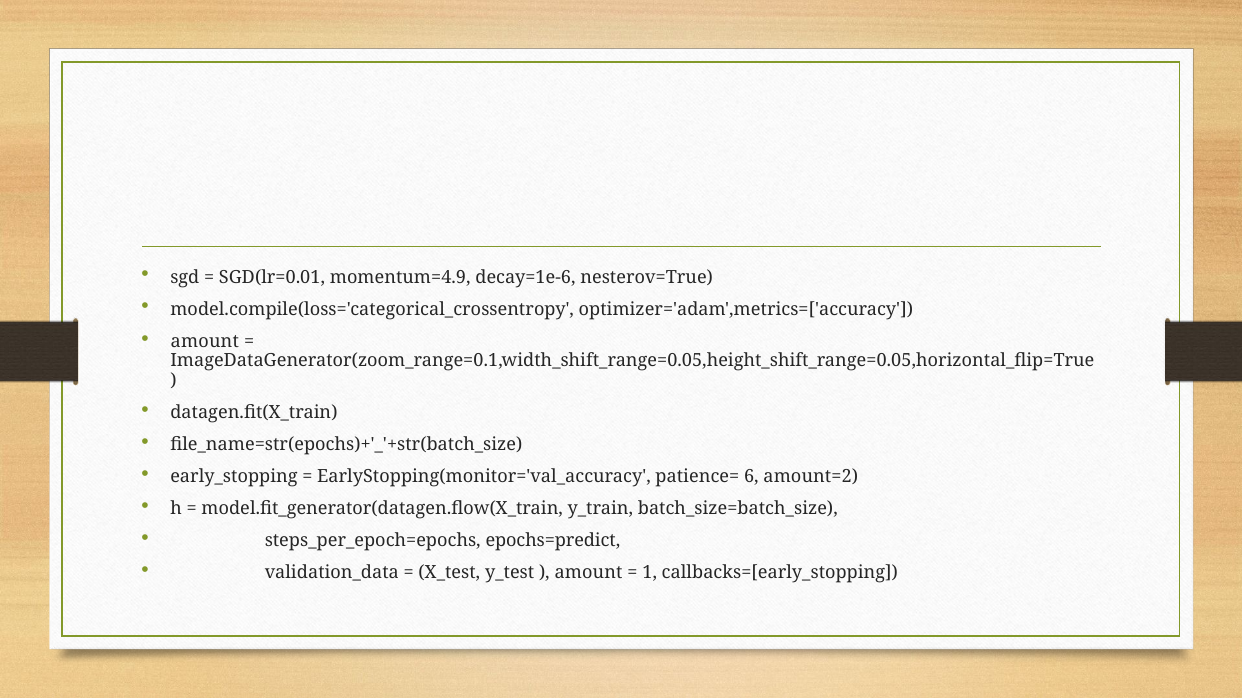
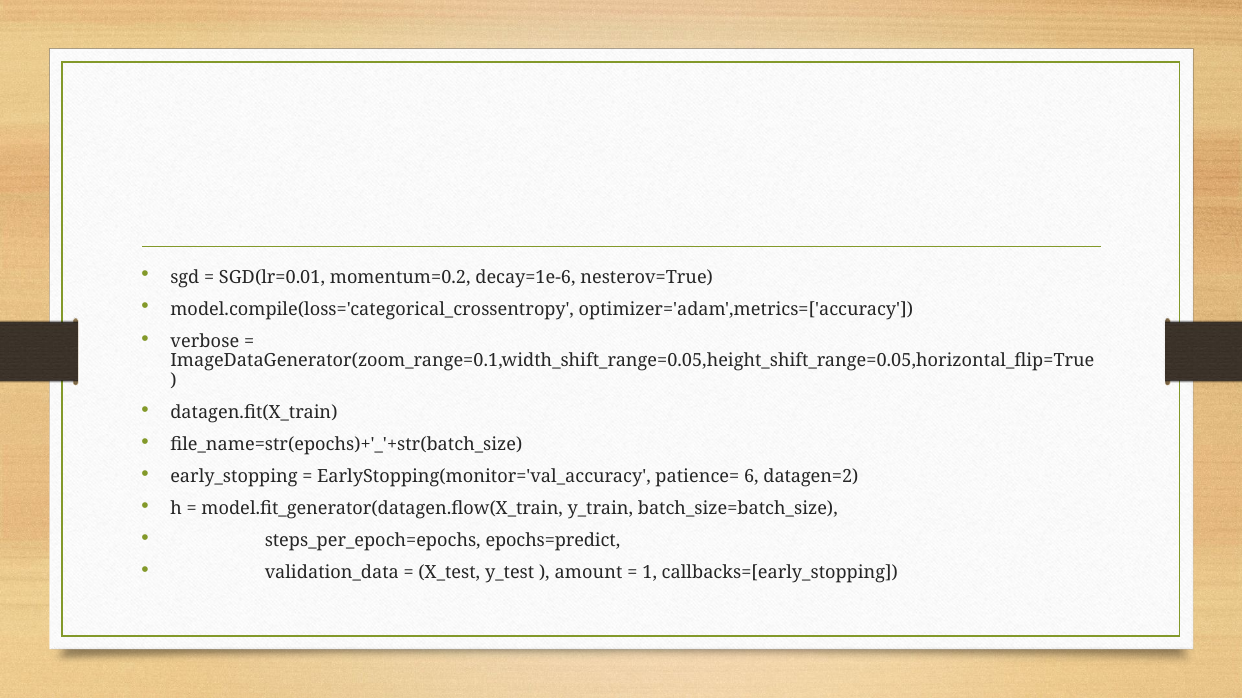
momentum=4.9: momentum=4.9 -> momentum=0.2
amount at (205, 342): amount -> verbose
amount=2: amount=2 -> datagen=2
